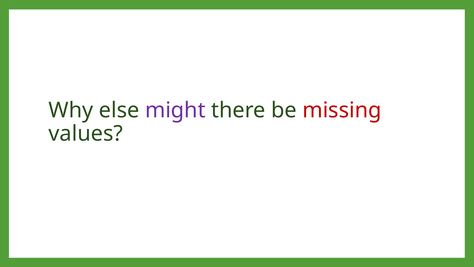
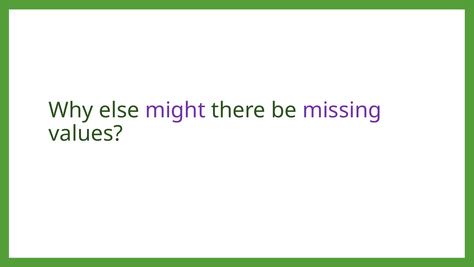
missing colour: red -> purple
